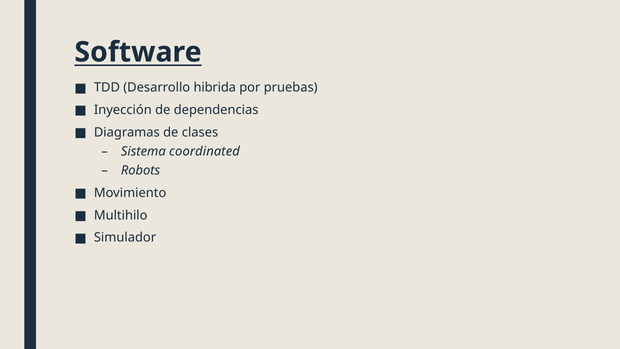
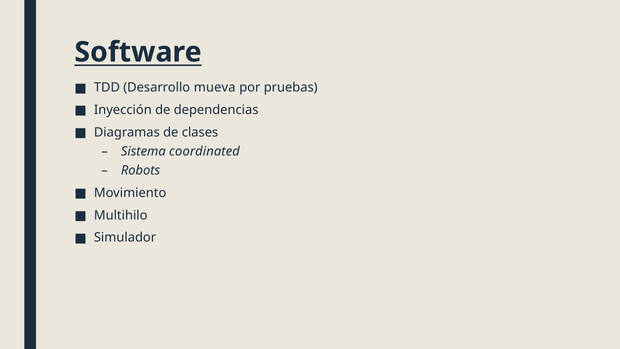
hibrida: hibrida -> mueva
